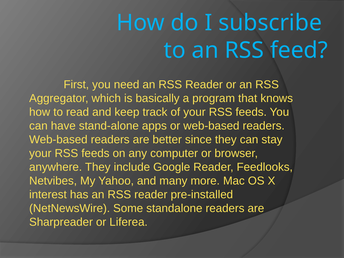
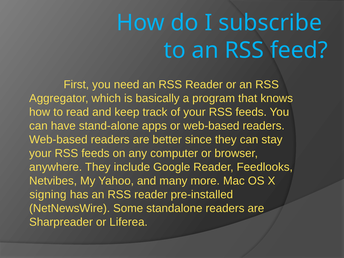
interest: interest -> signing
